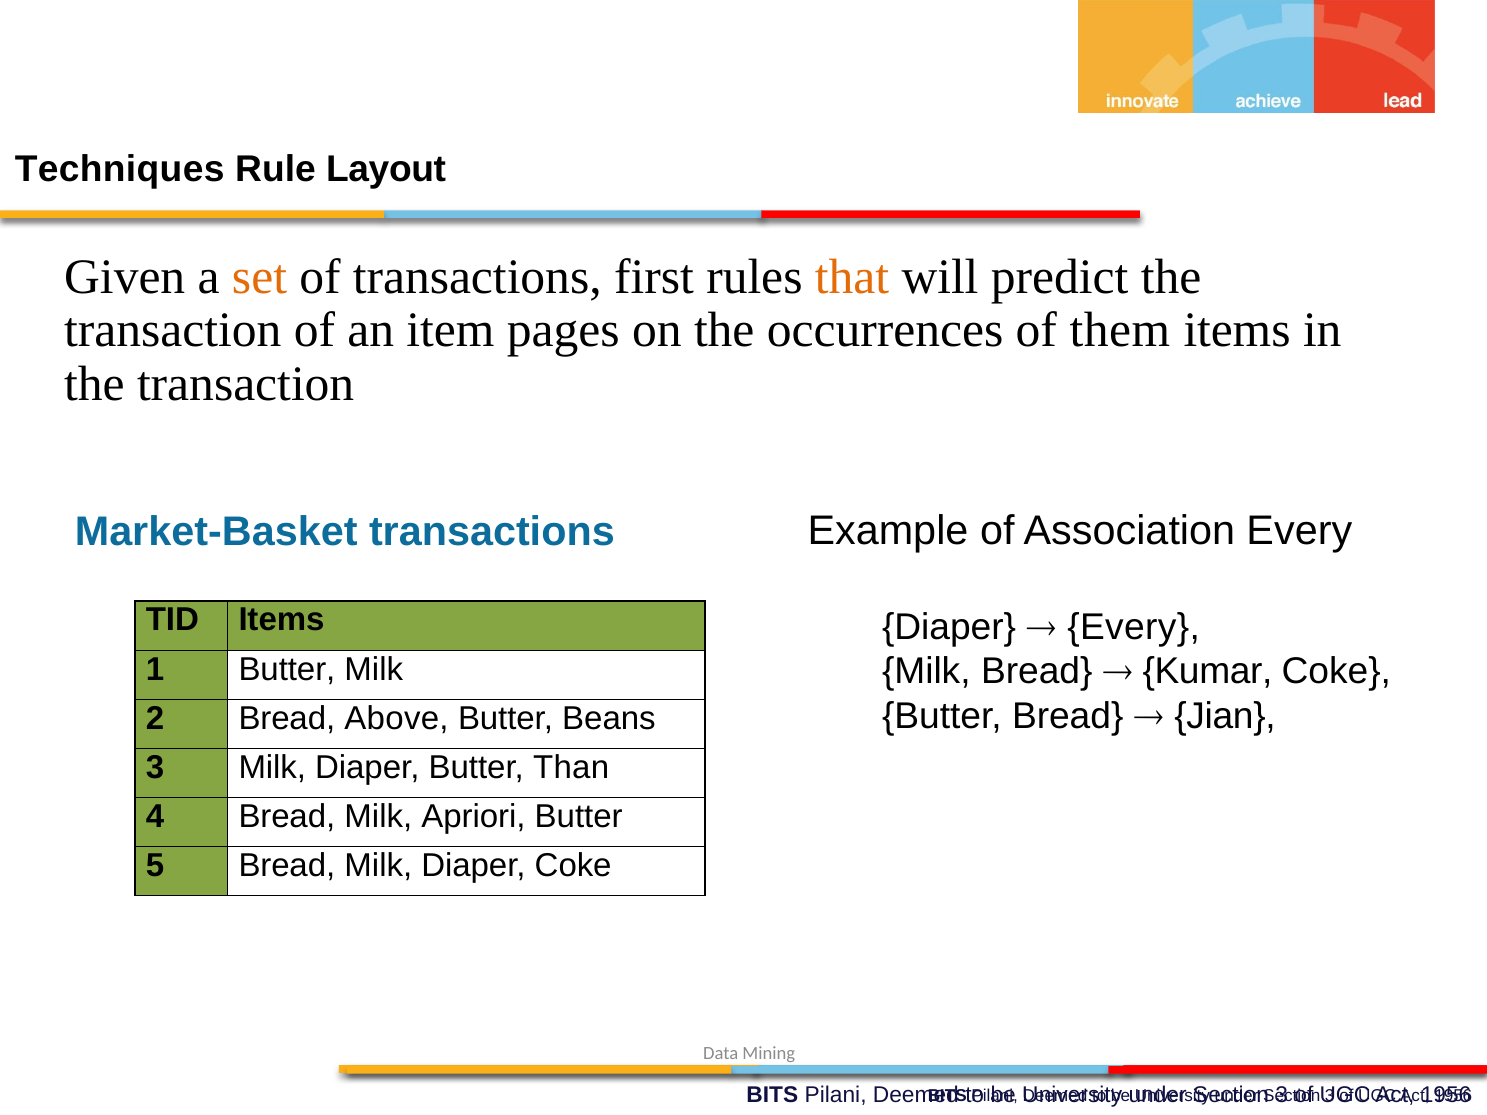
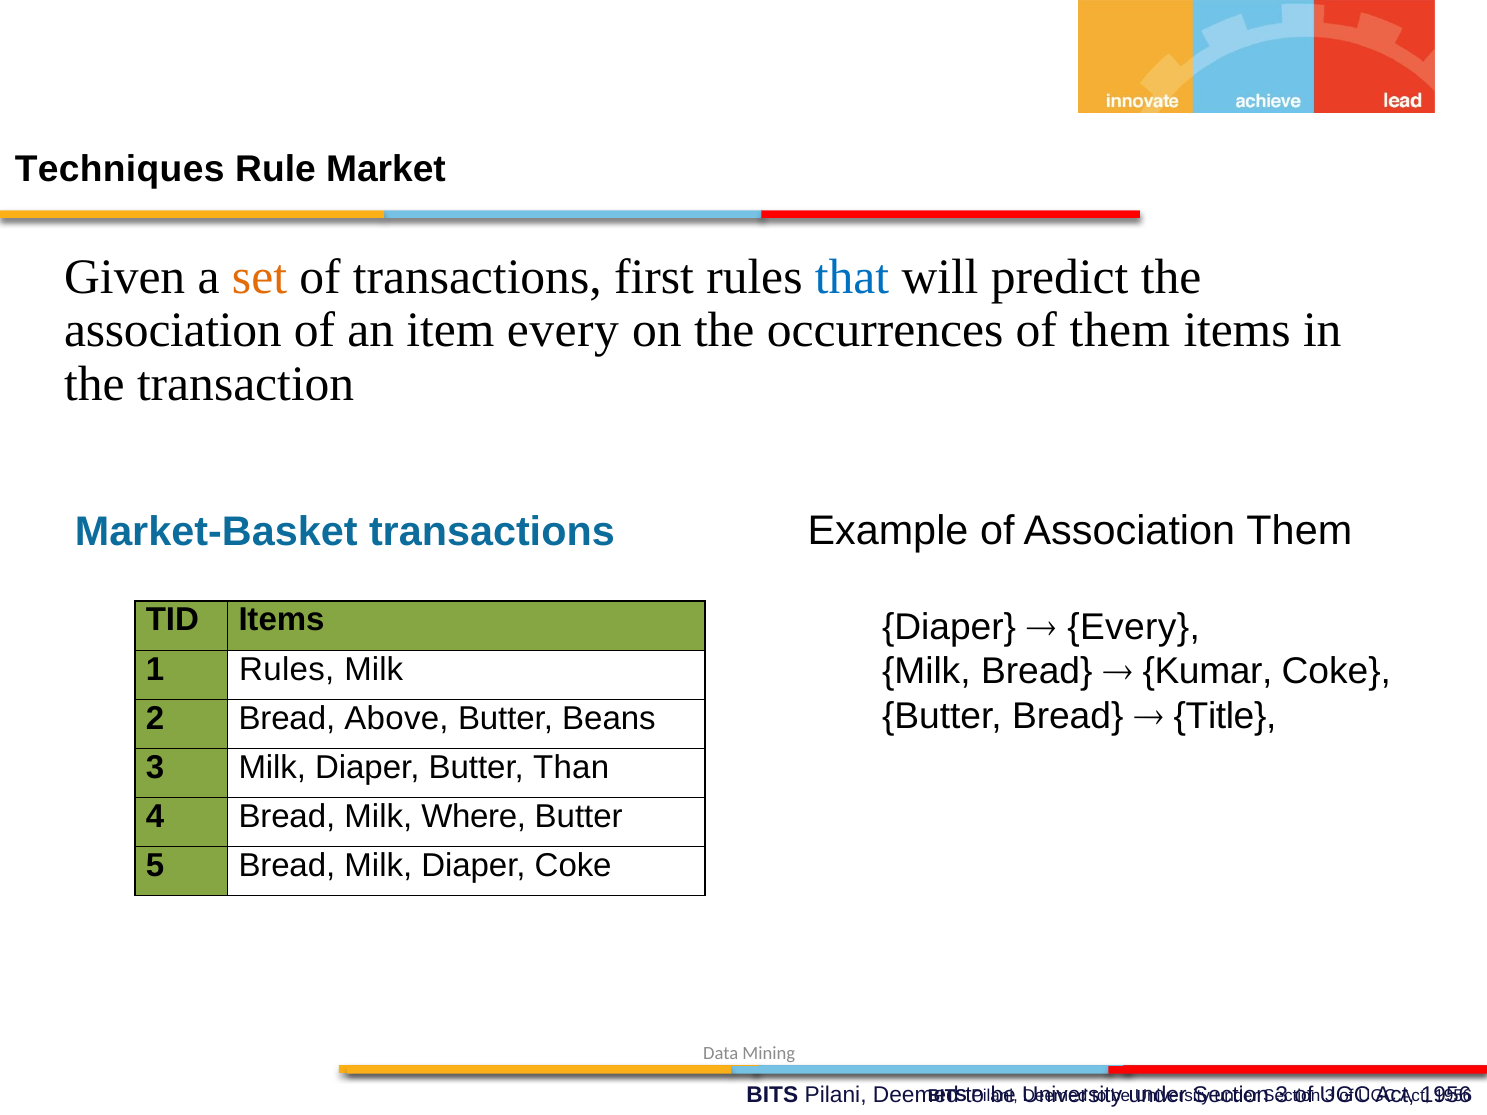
Layout: Layout -> Market
that colour: orange -> blue
transaction at (173, 330): transaction -> association
item pages: pages -> every
Association Every: Every -> Them
1 Butter: Butter -> Rules
Jian: Jian -> Title
Apriori: Apriori -> Where
